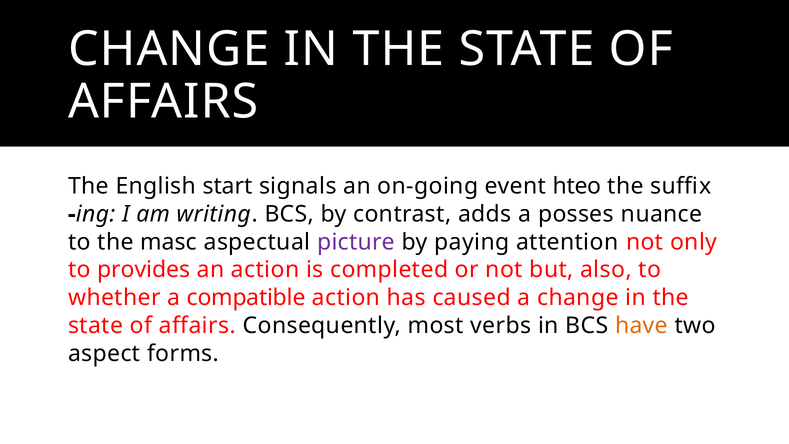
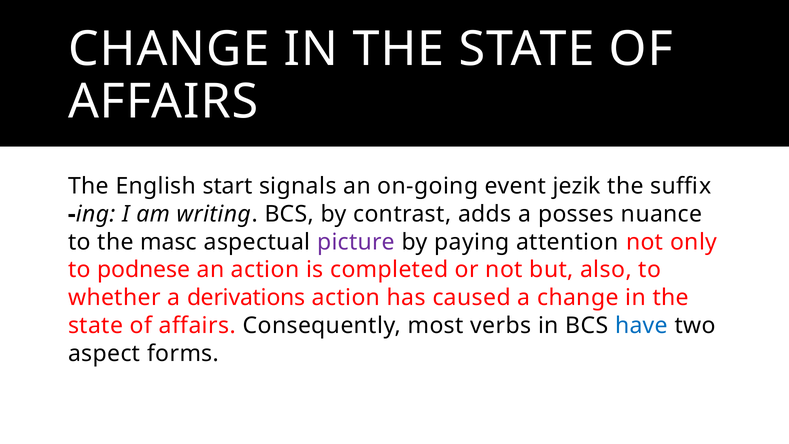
hteo: hteo -> jezik
provides: provides -> podnese
compatible: compatible -> derivations
have colour: orange -> blue
